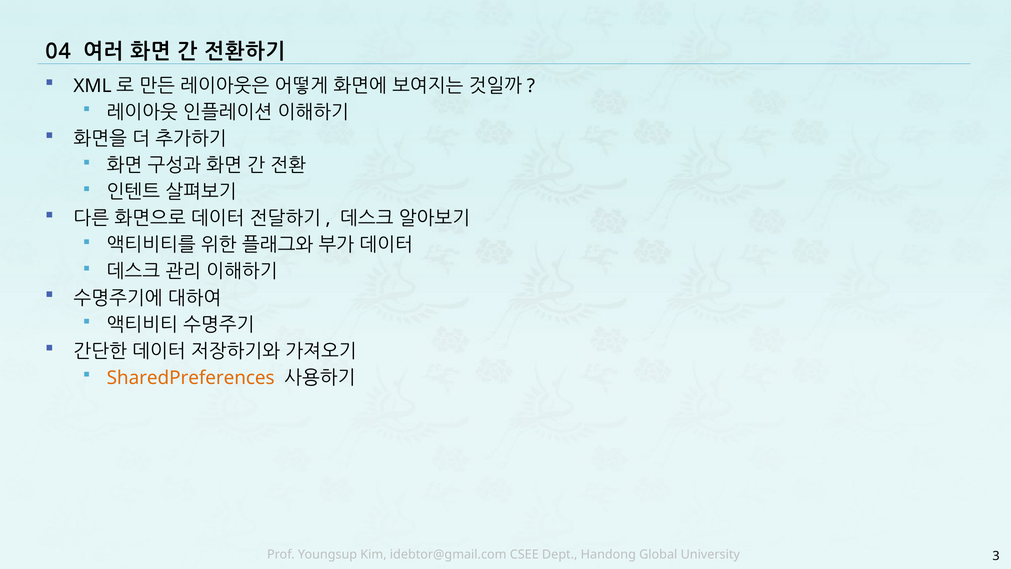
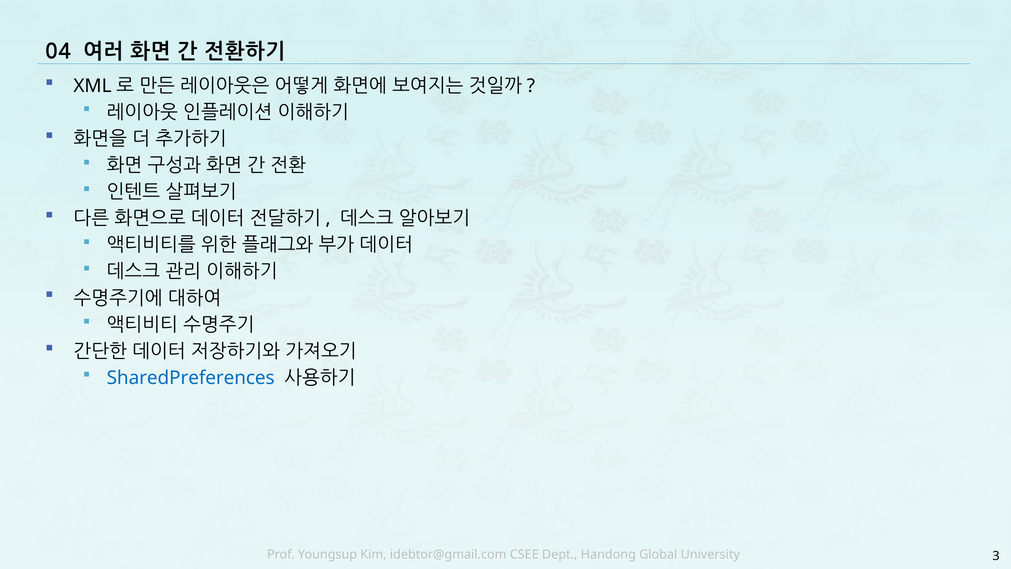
SharedPreferences colour: orange -> blue
